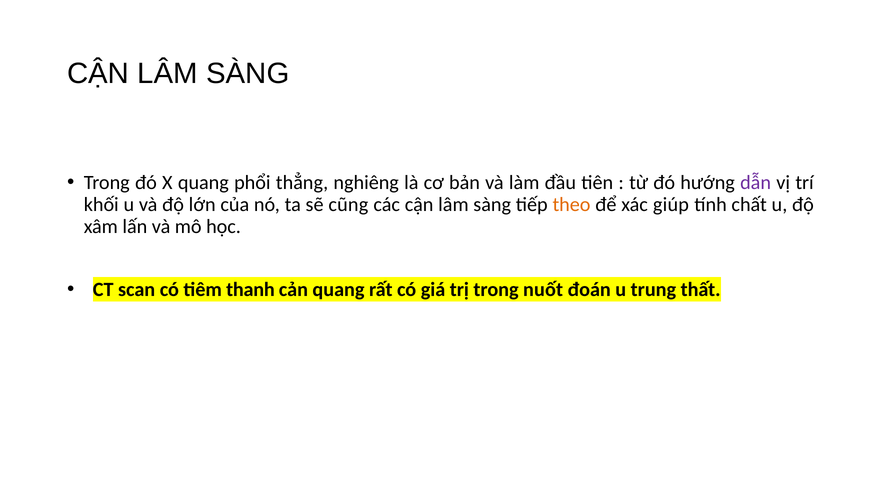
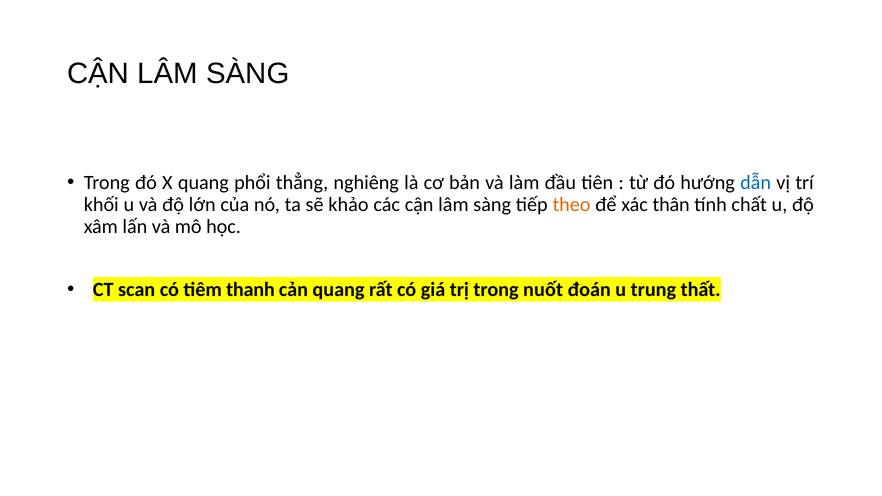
dẫn colour: purple -> blue
cũng: cũng -> khảo
giúp: giúp -> thân
